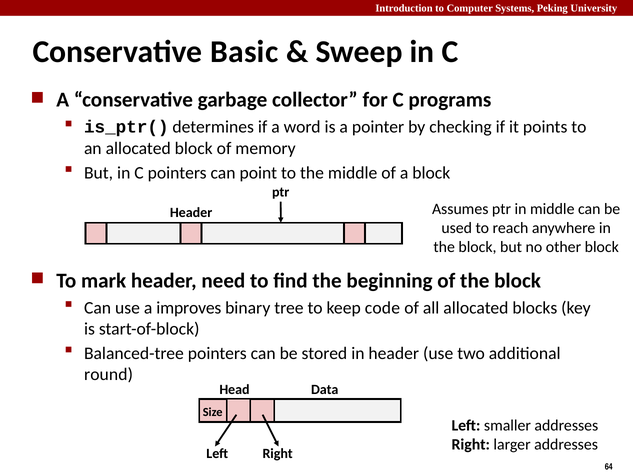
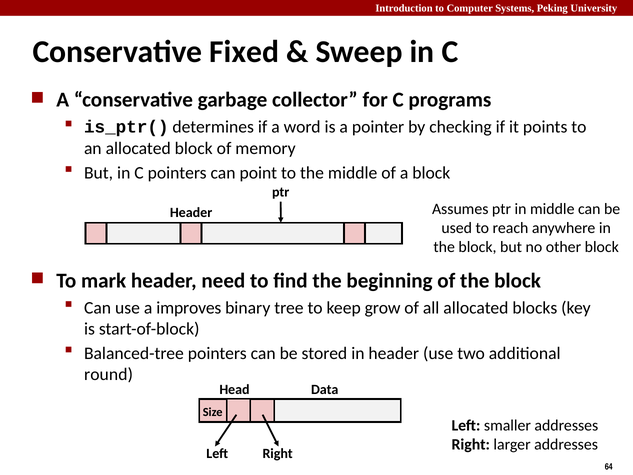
Basic: Basic -> Fixed
code: code -> grow
